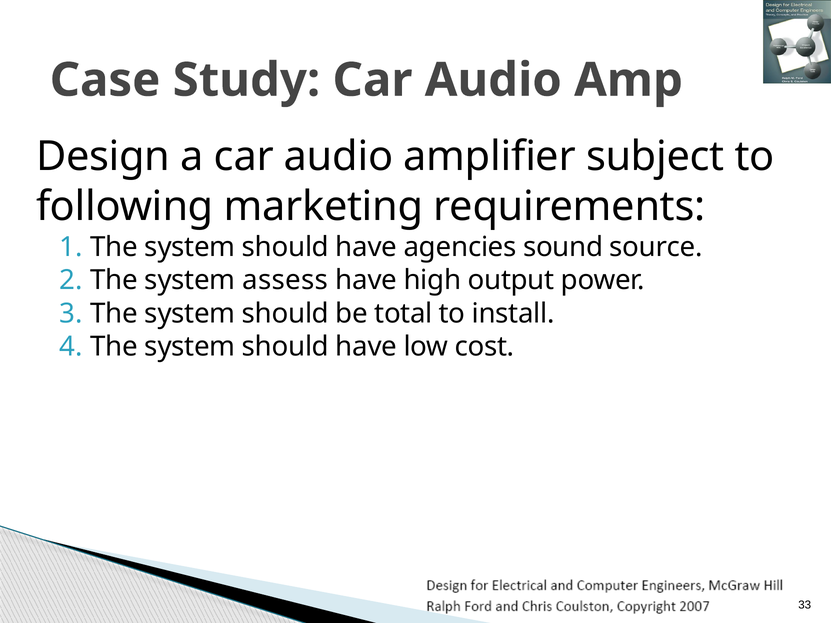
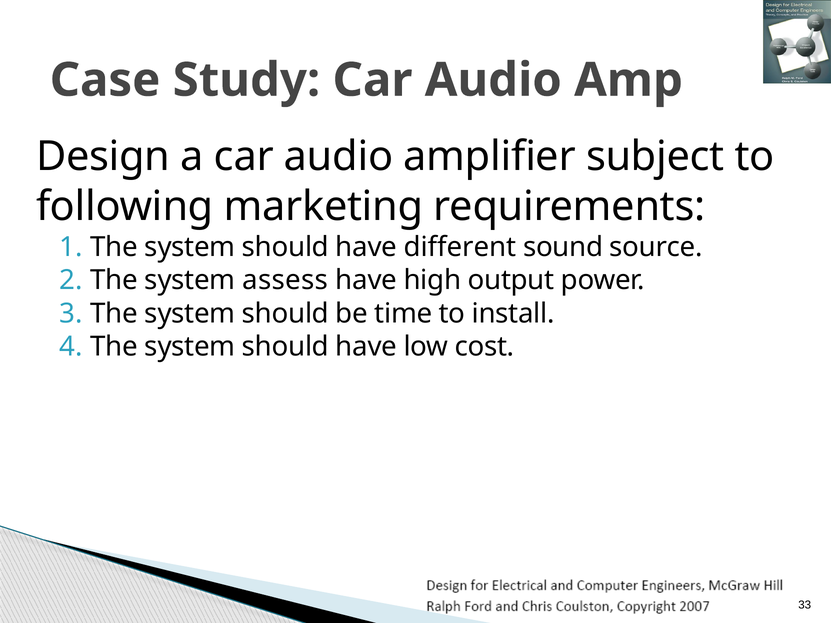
agencies: agencies -> different
total: total -> time
